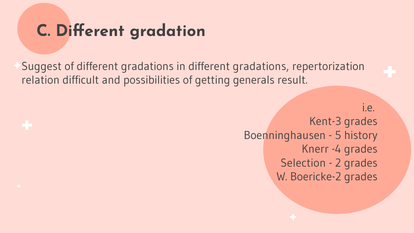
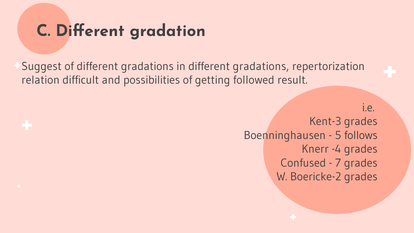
generals: generals -> followed
history: history -> follows
Selection: Selection -> Confused
2: 2 -> 7
